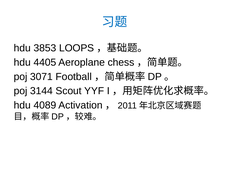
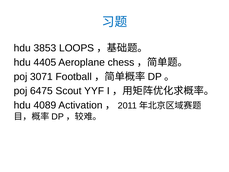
3144: 3144 -> 6475
